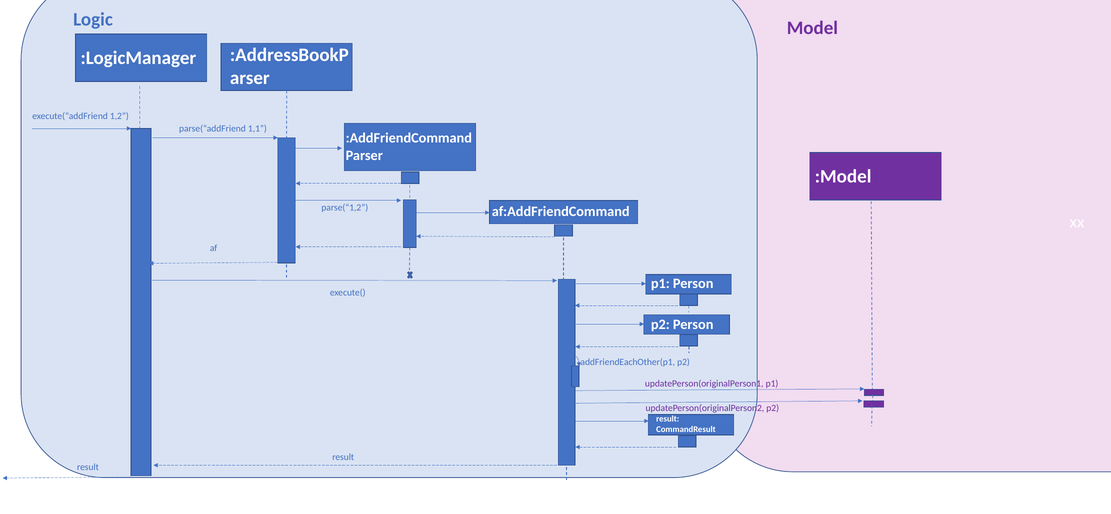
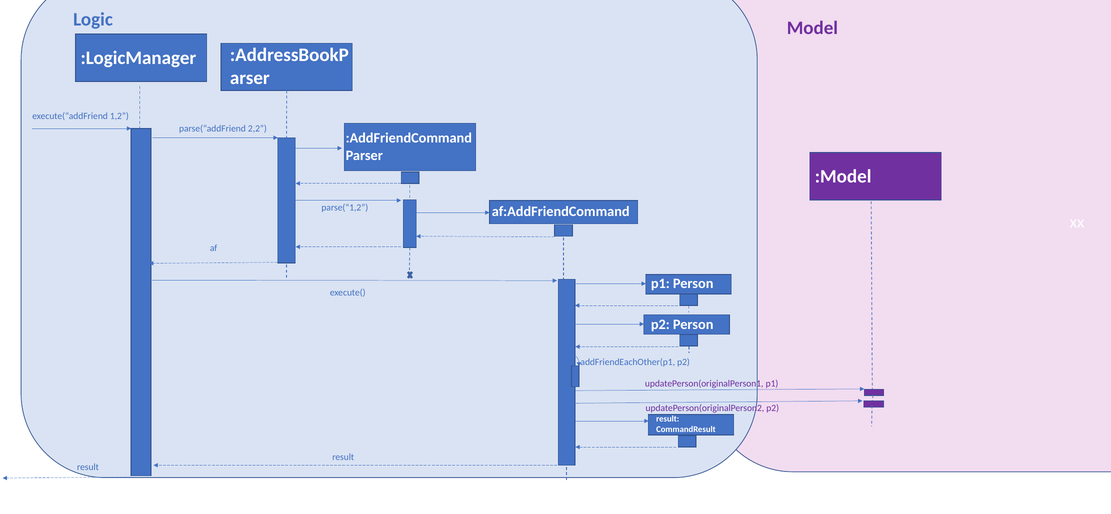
1,1: 1,1 -> 2,2
